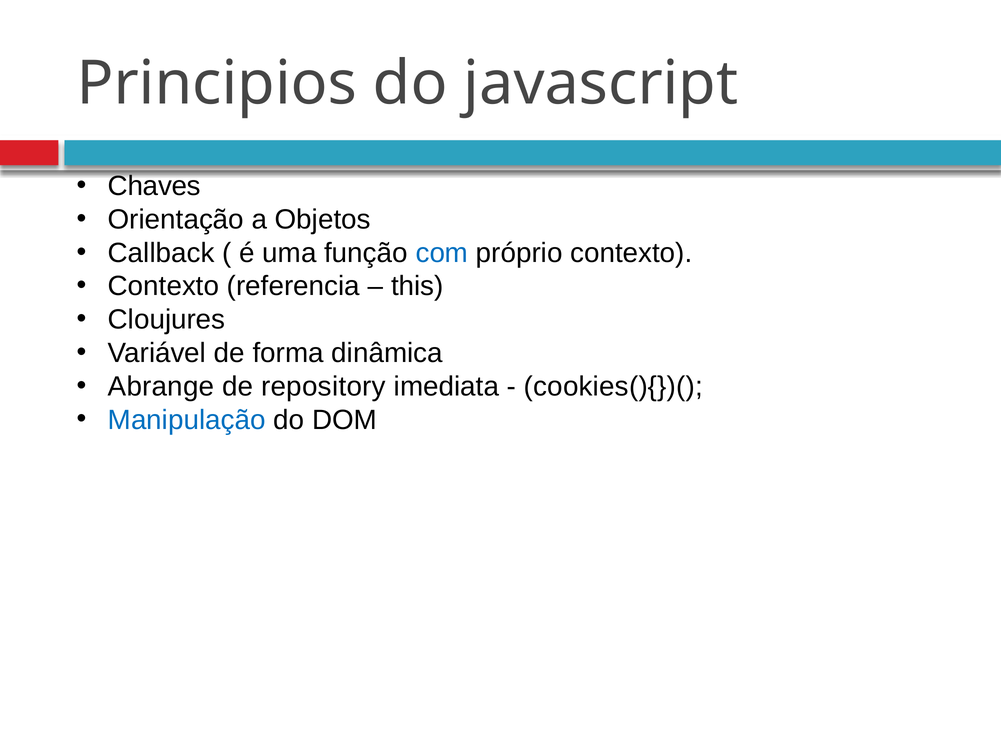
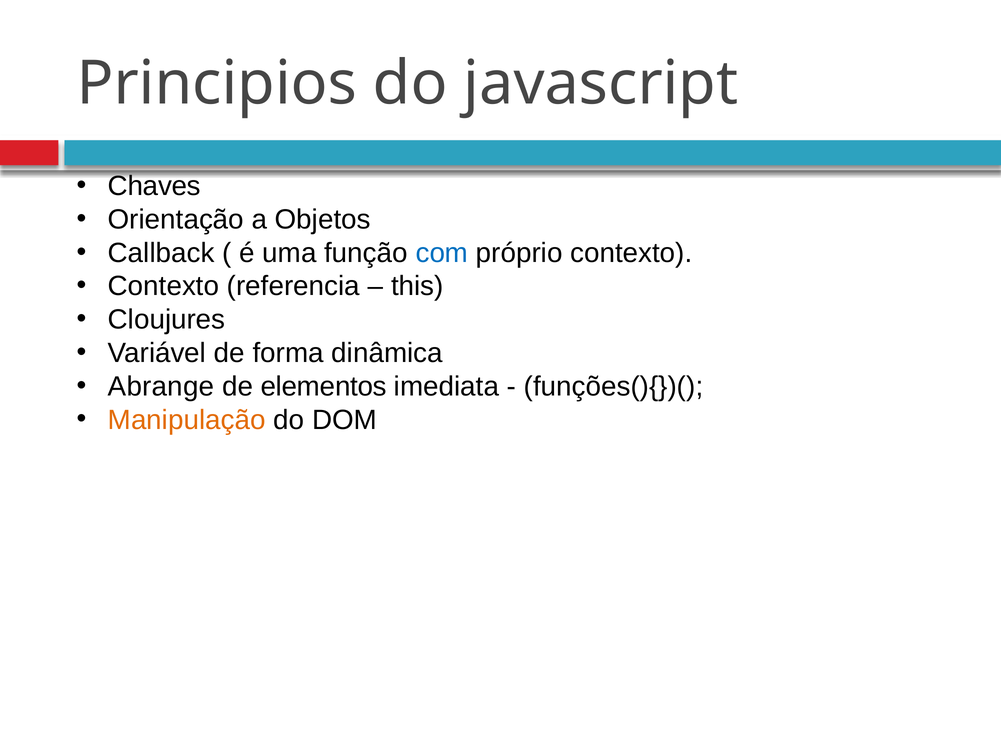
repository: repository -> elementos
cookies(){})(: cookies(){})( -> funções(){})(
Manipulação colour: blue -> orange
